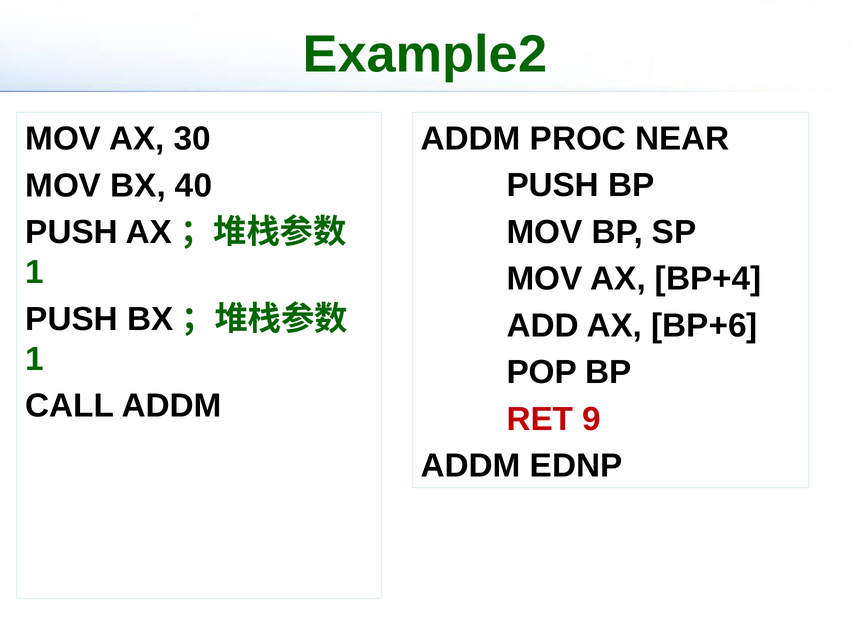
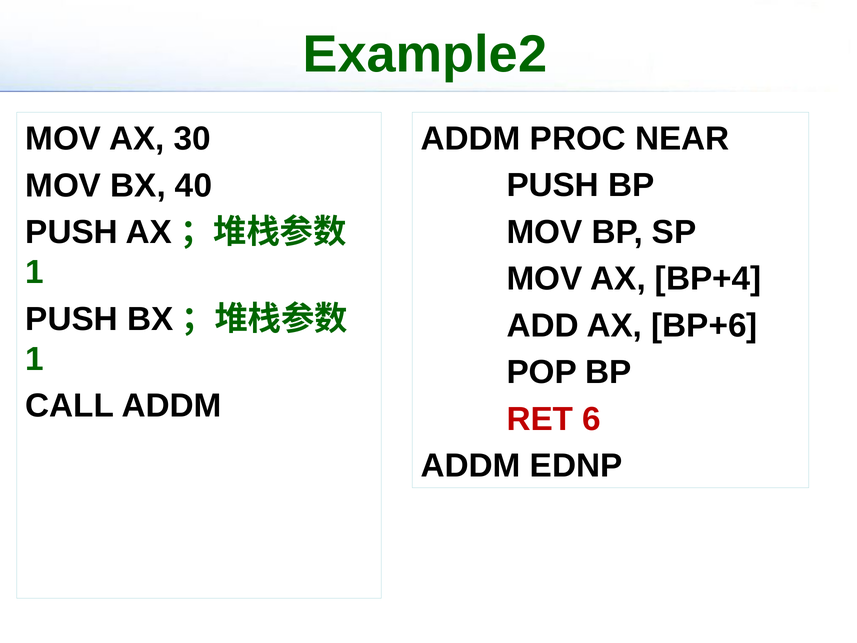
9: 9 -> 6
